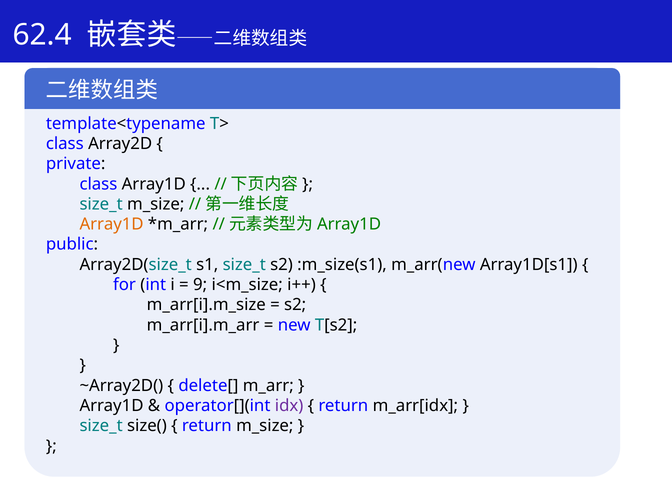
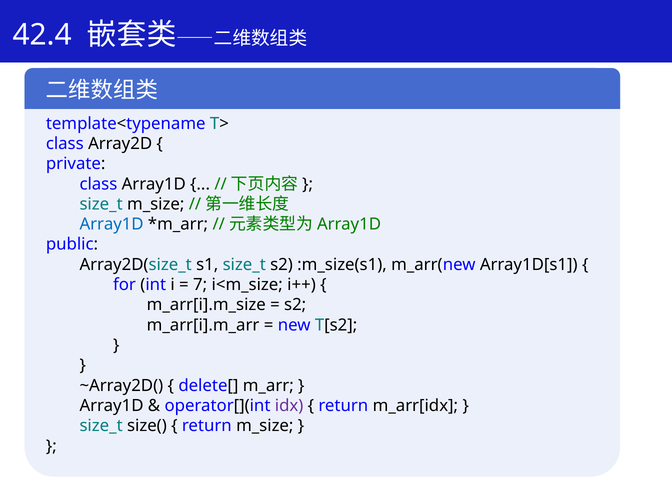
62.4: 62.4 -> 42.4
Array1D at (112, 224) colour: orange -> blue
9: 9 -> 7
